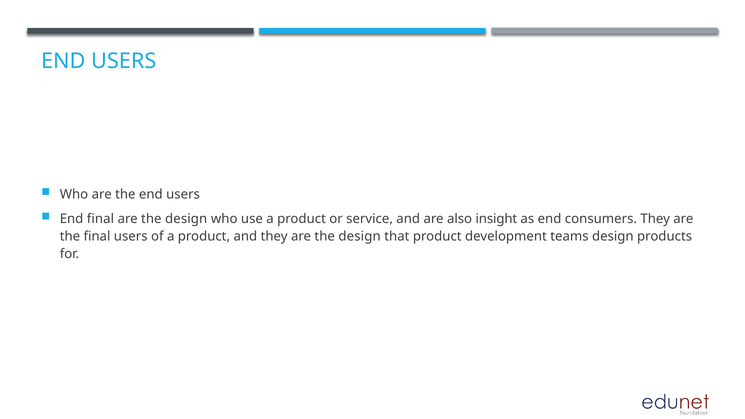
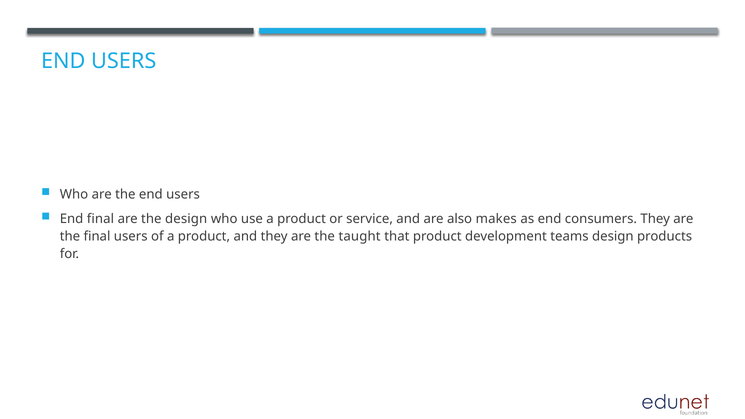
insight: insight -> makes
they are the design: design -> taught
